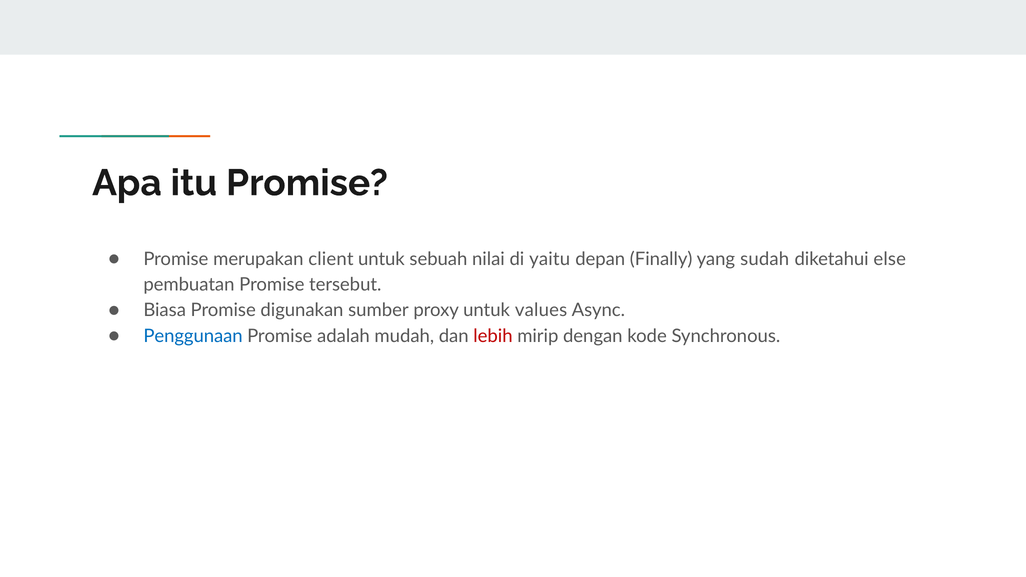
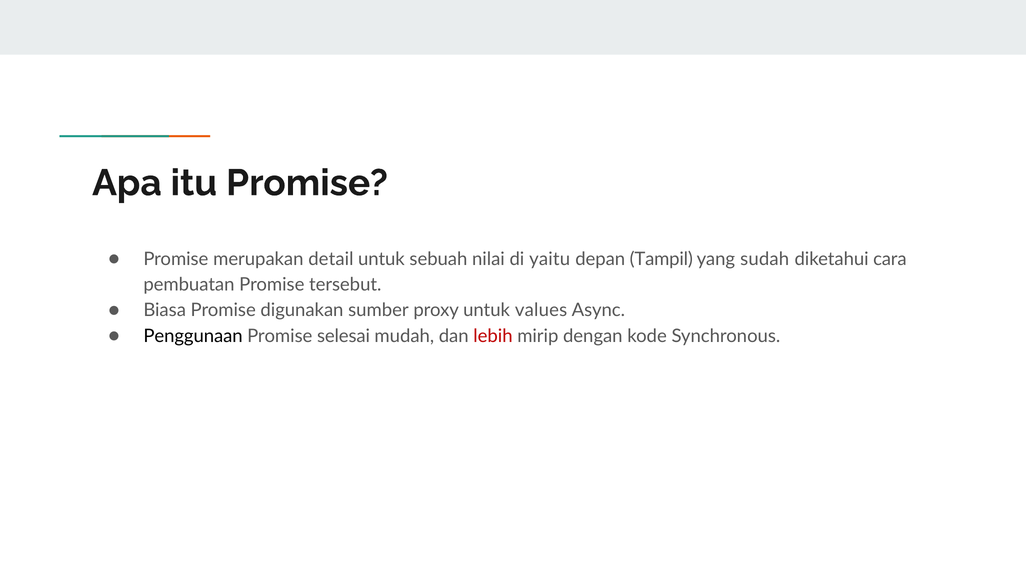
client: client -> detail
Finally: Finally -> Tampil
else: else -> cara
Penggunaan colour: blue -> black
adalah: adalah -> selesai
